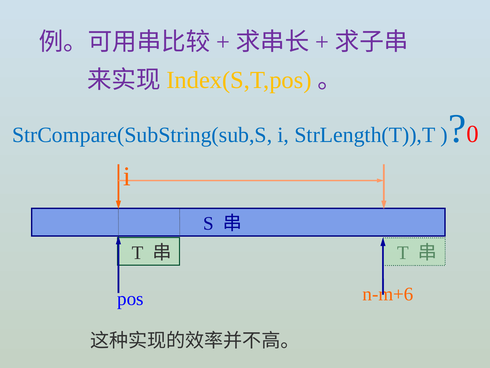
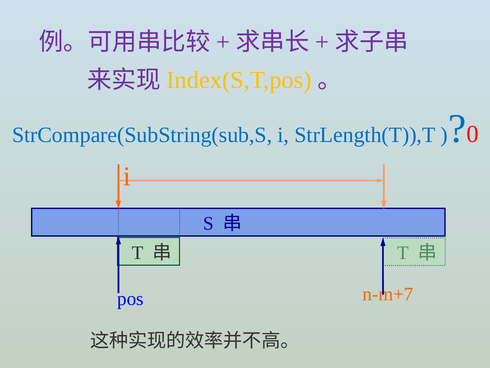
n-m+6: n-m+6 -> n-m+7
